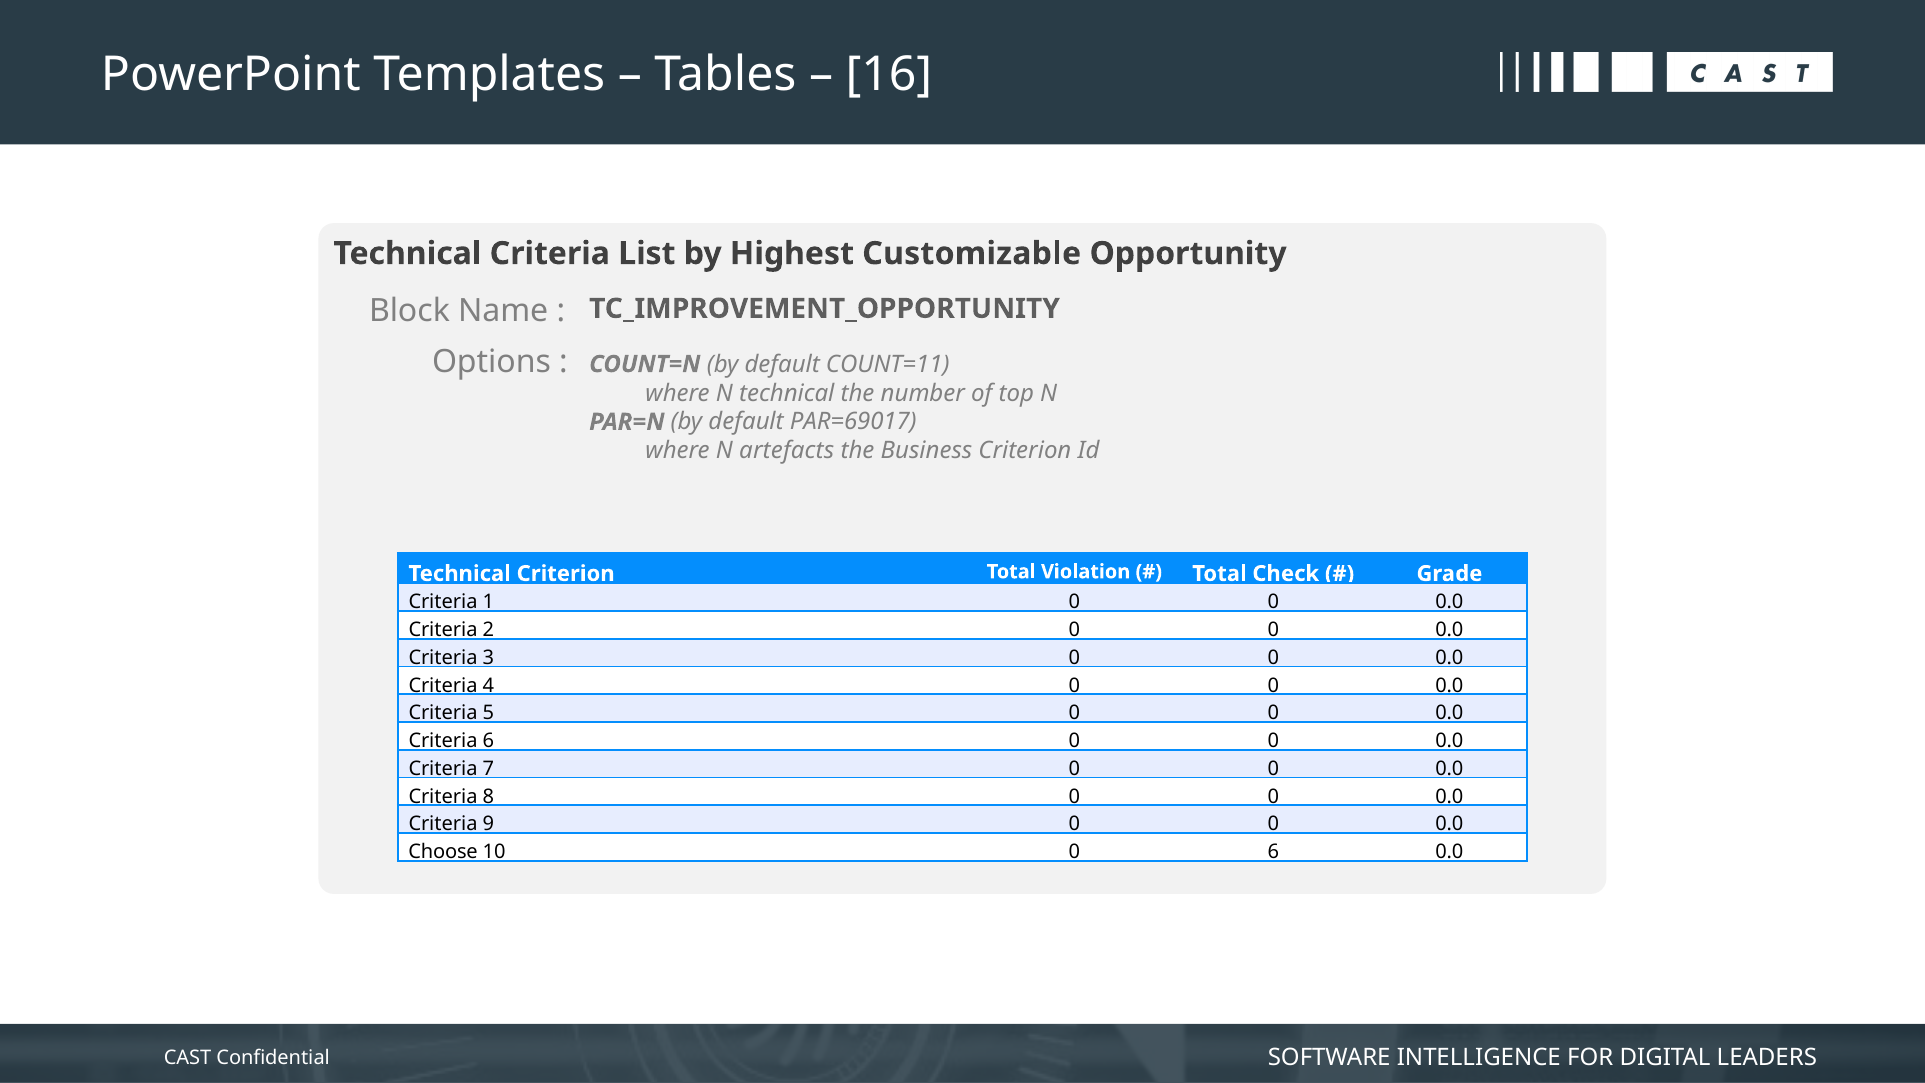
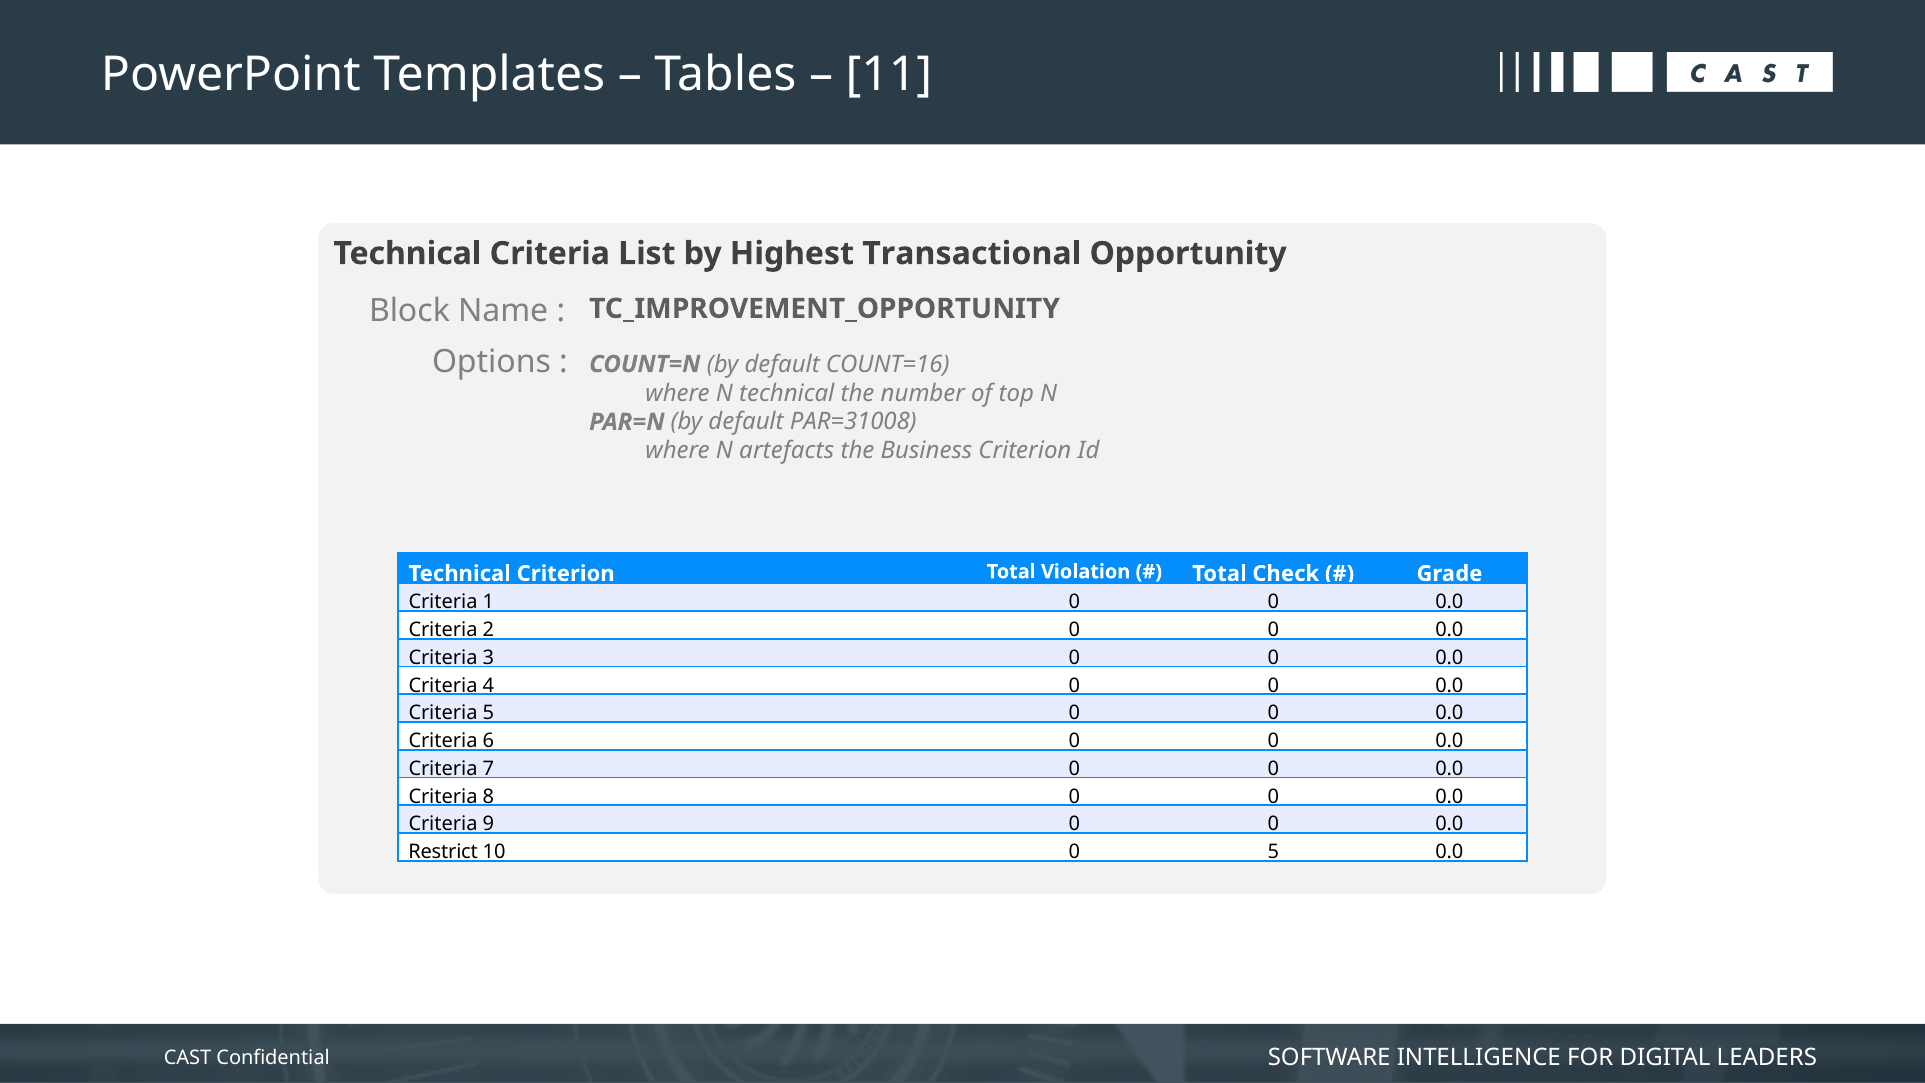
16: 16 -> 11
Customizable: Customizable -> Transactional
COUNT=11: COUNT=11 -> COUNT=16
PAR=69017: PAR=69017 -> PAR=31008
Choose: Choose -> Restrict
0 6: 6 -> 5
